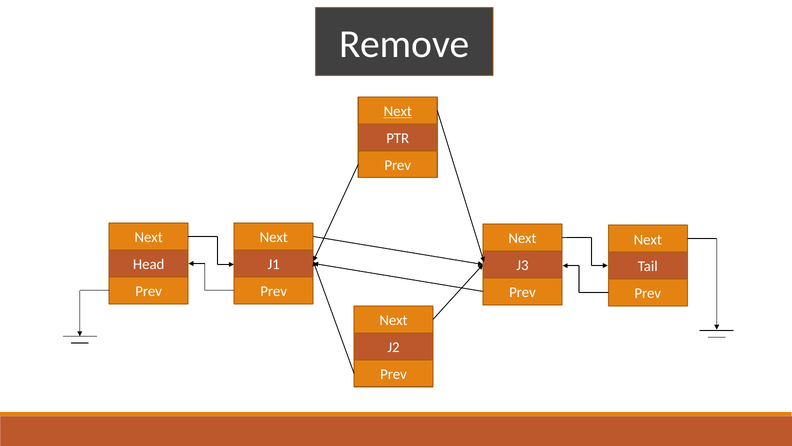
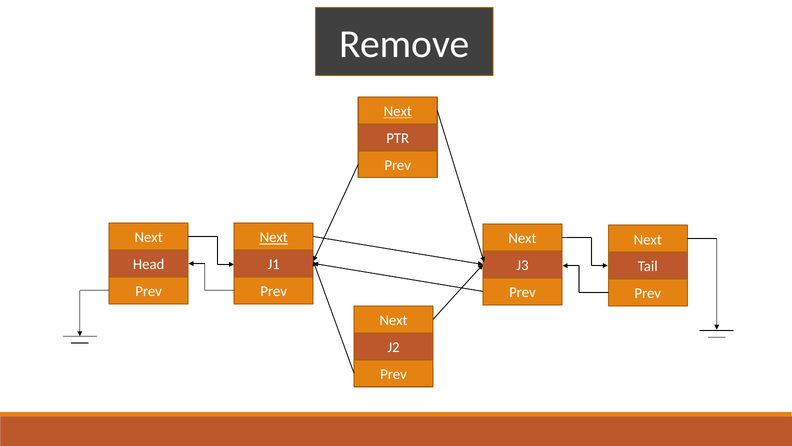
Next at (274, 237) underline: none -> present
